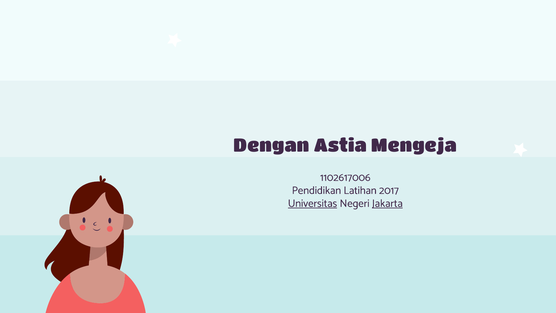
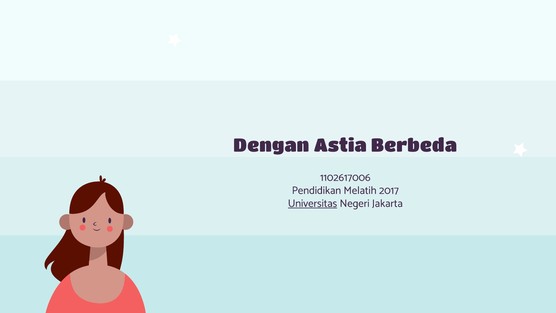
Mengeja: Mengeja -> Berbeda
Latihan: Latihan -> Melatih
Jakarta underline: present -> none
